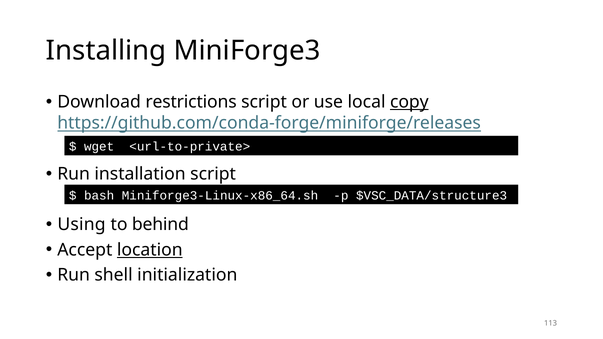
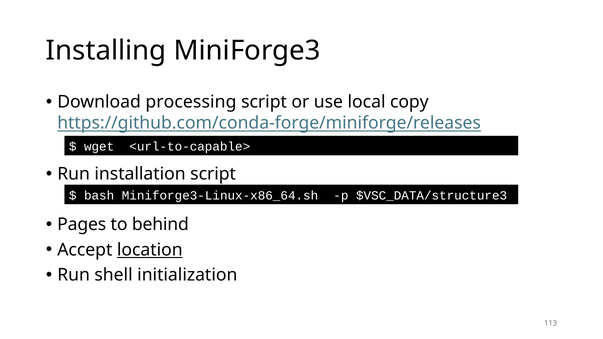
restrictions: restrictions -> processing
copy underline: present -> none
<url-to-private>: <url-to-private> -> <url-to-capable>
Using: Using -> Pages
